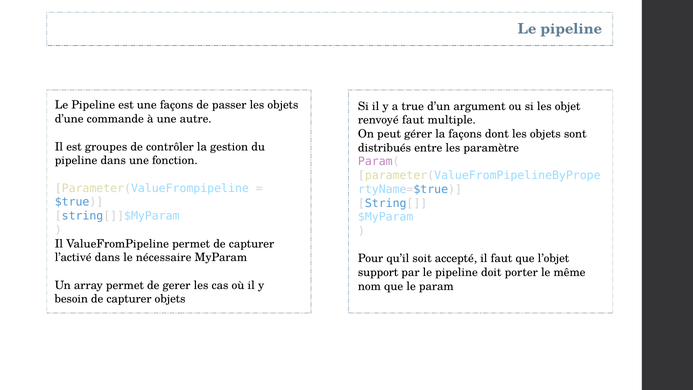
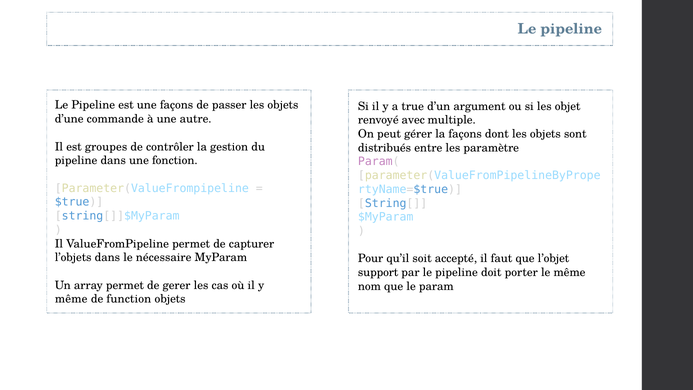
renvoyé faut: faut -> avec
l’activé: l’activé -> l’objets
besoin at (71, 299): besoin -> même
capturer at (129, 299): capturer -> function
